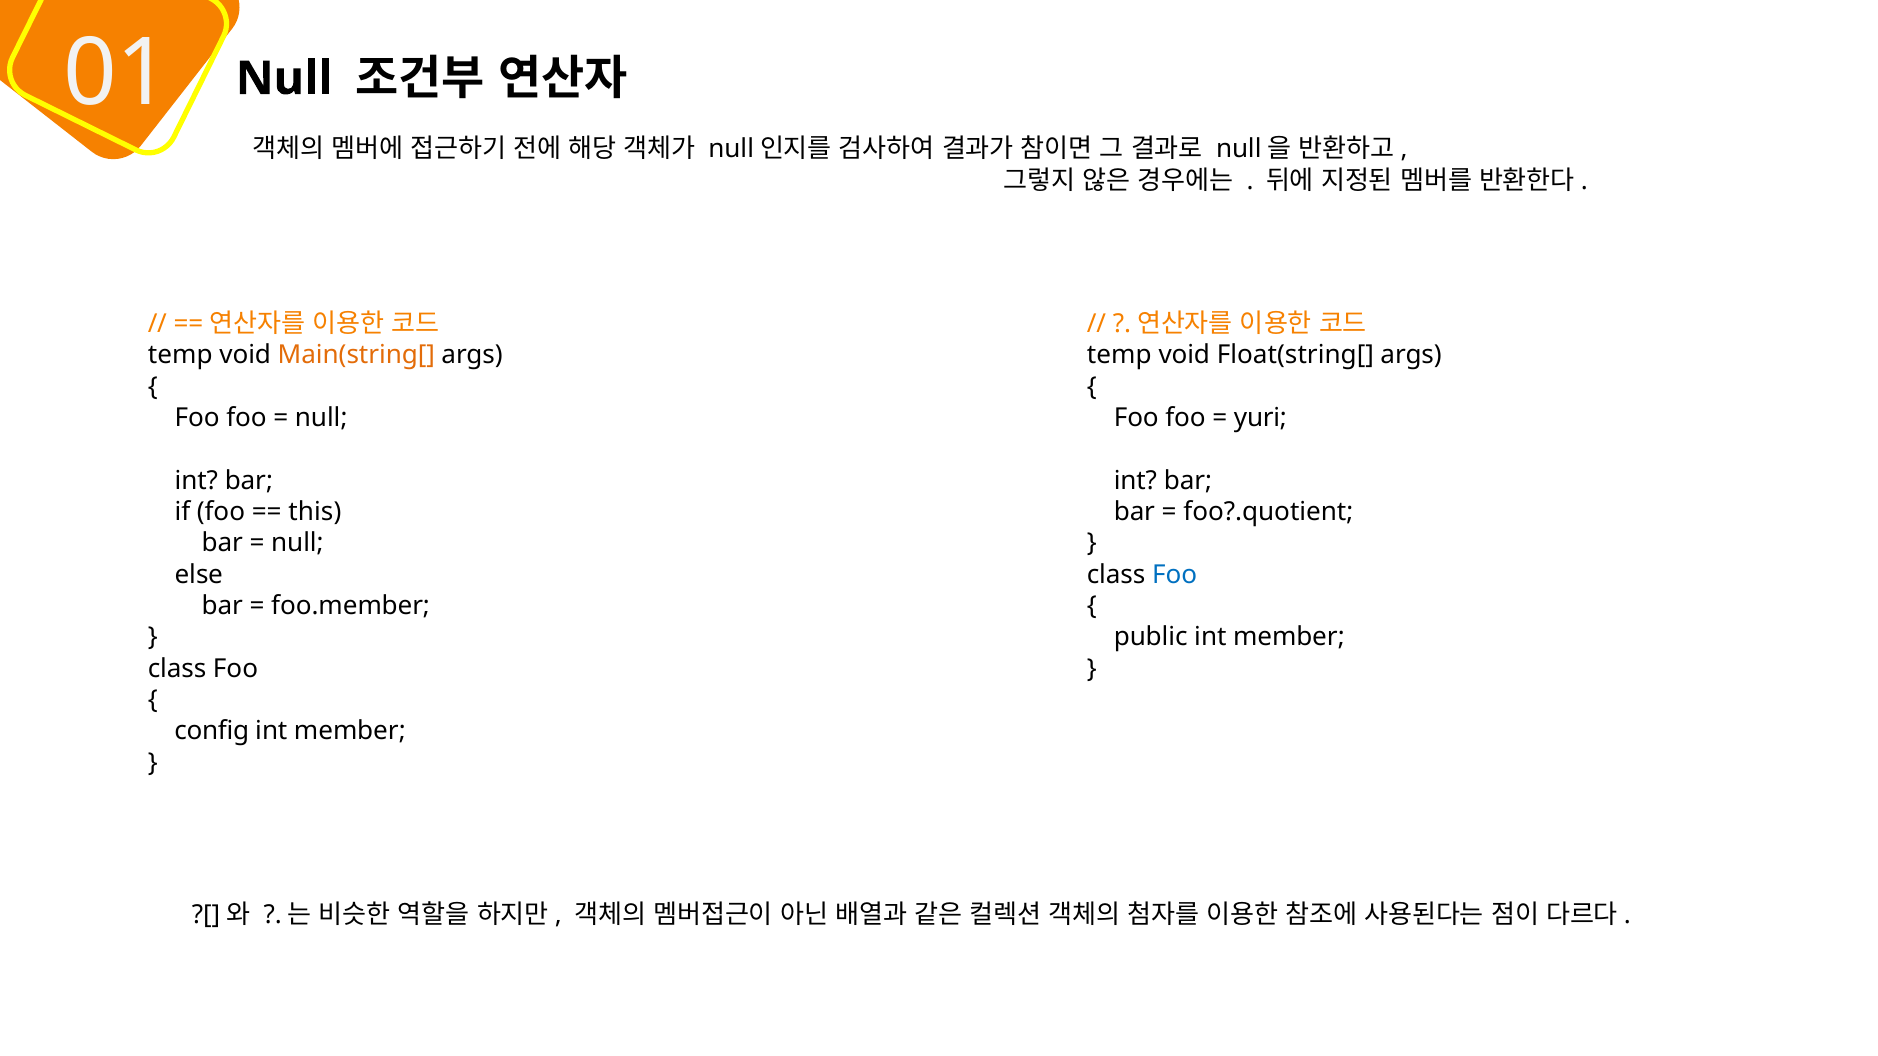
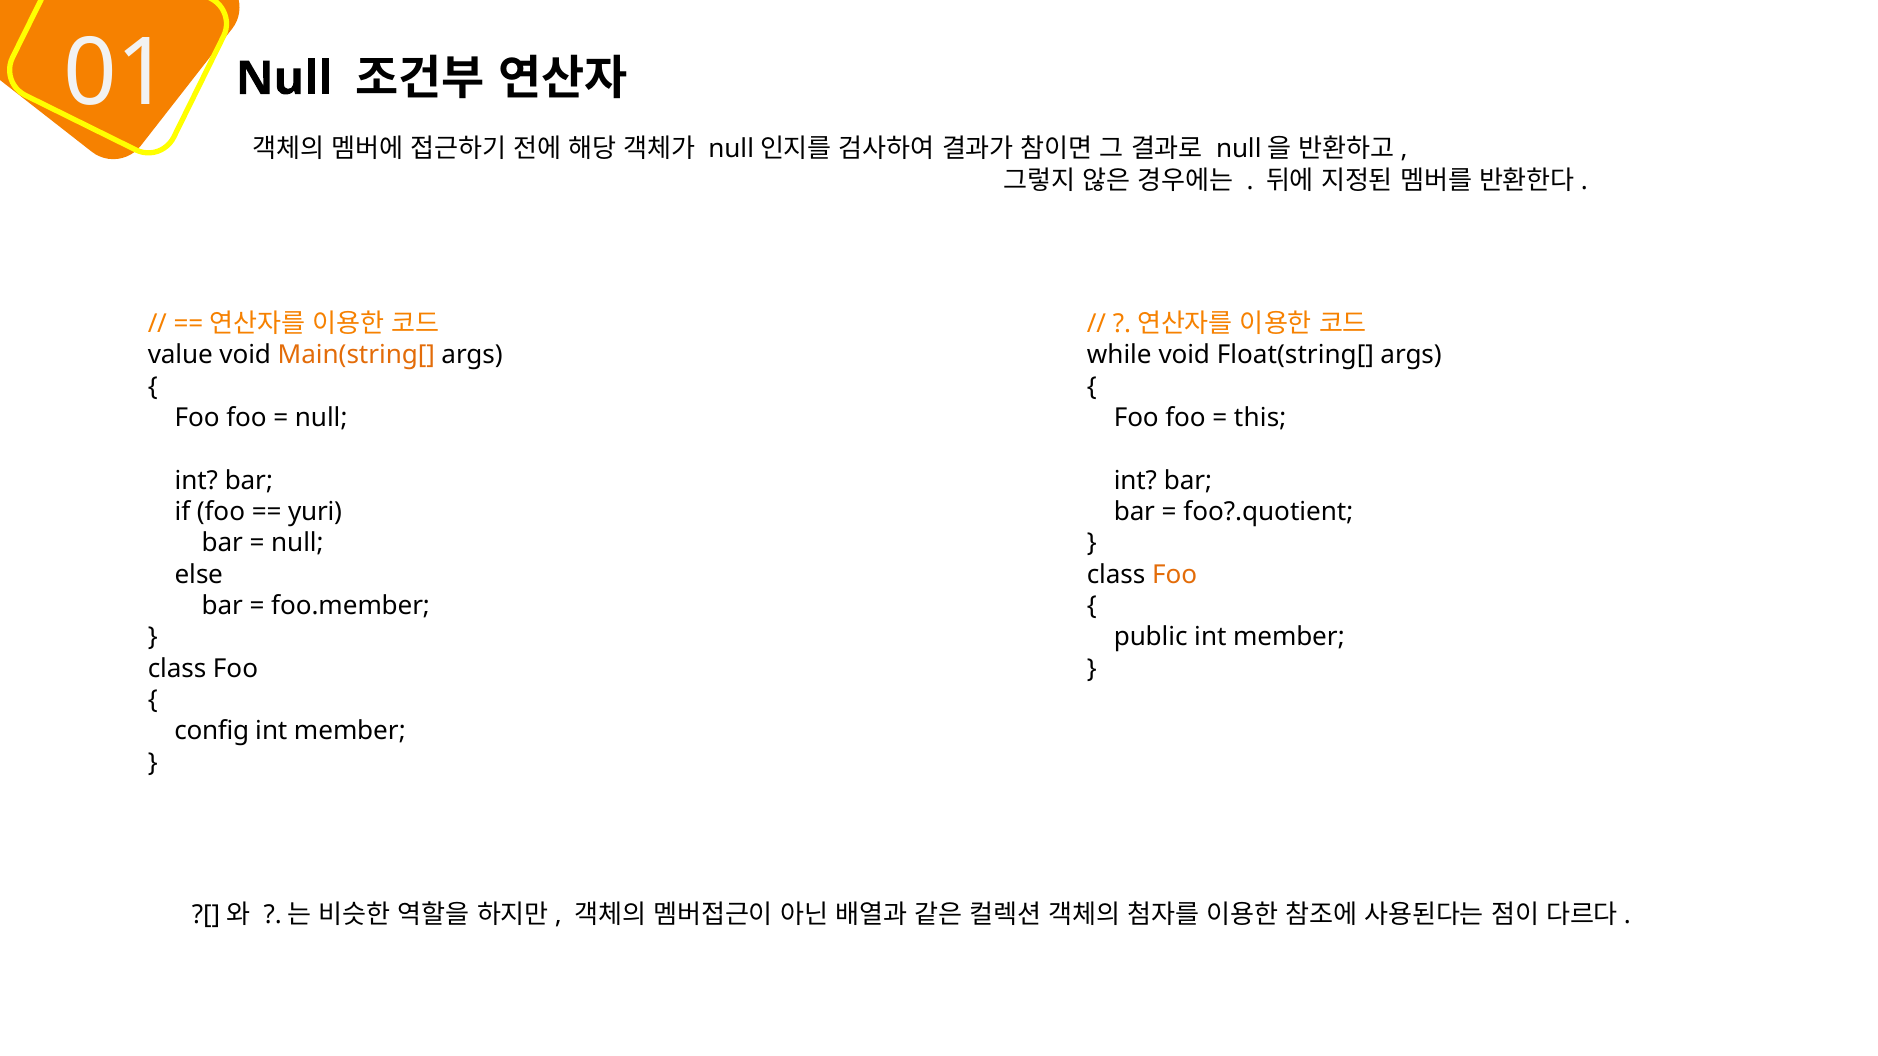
temp at (180, 355): temp -> value
temp at (1119, 355): temp -> while
yuri: yuri -> this
this: this -> yuri
Foo at (1175, 575) colour: blue -> orange
